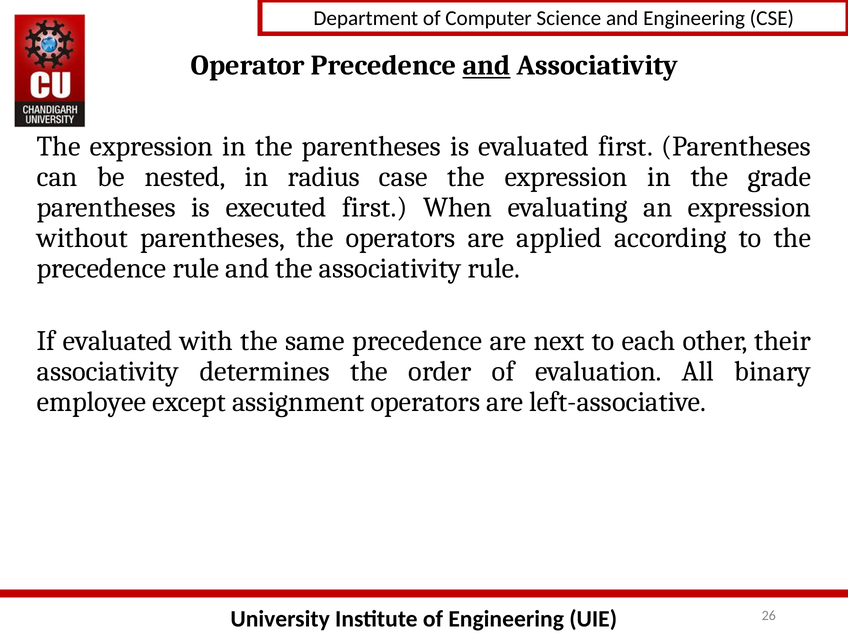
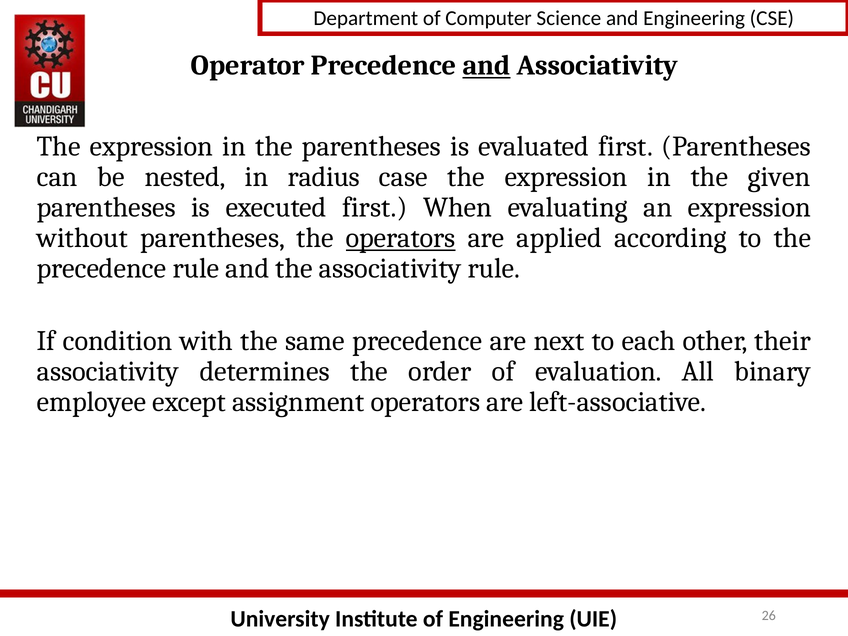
grade: grade -> given
operators at (401, 238) underline: none -> present
If evaluated: evaluated -> condition
